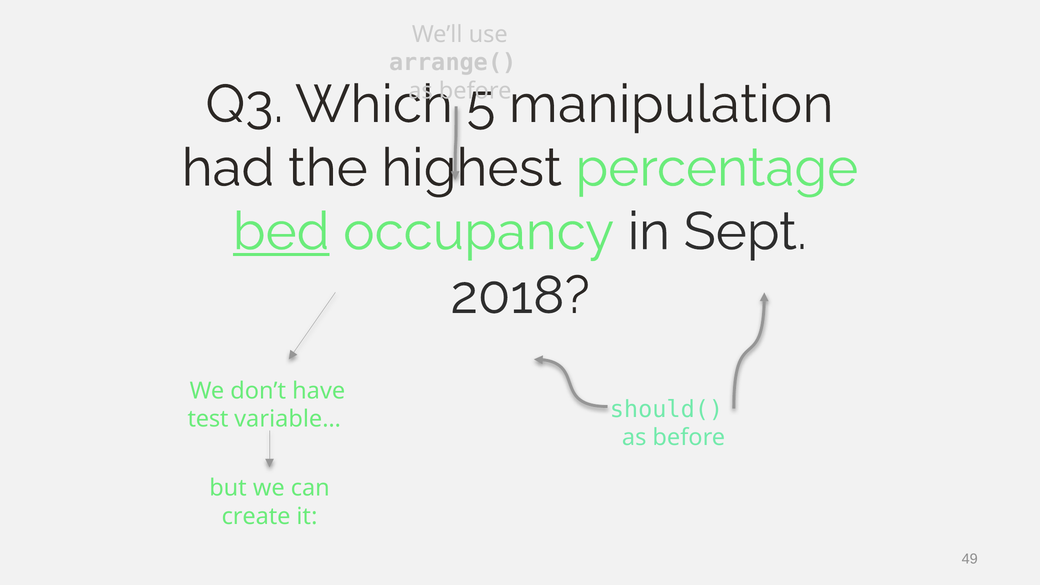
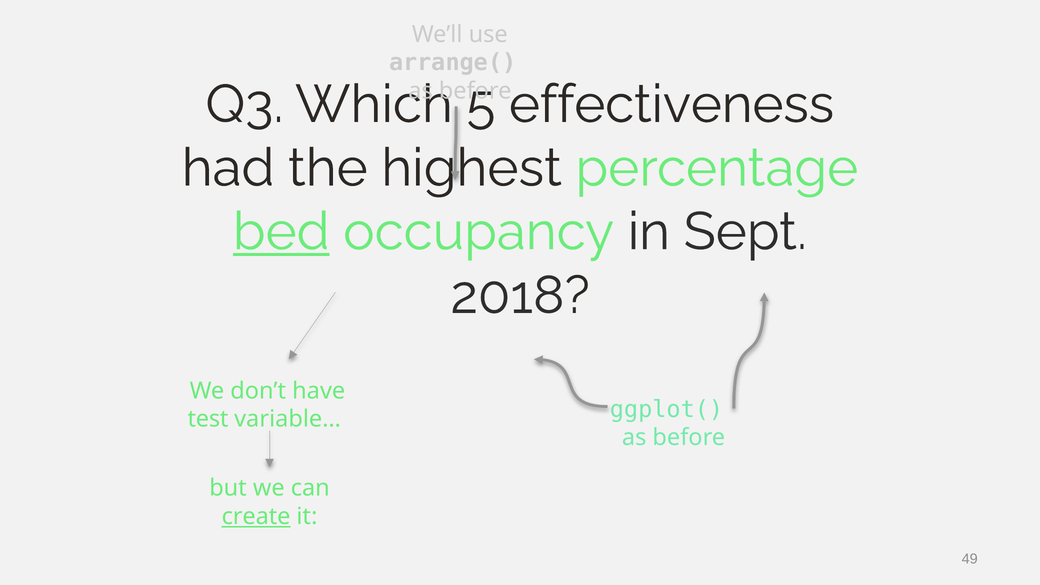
manipulation: manipulation -> effectiveness
should(: should( -> ggplot(
create underline: none -> present
